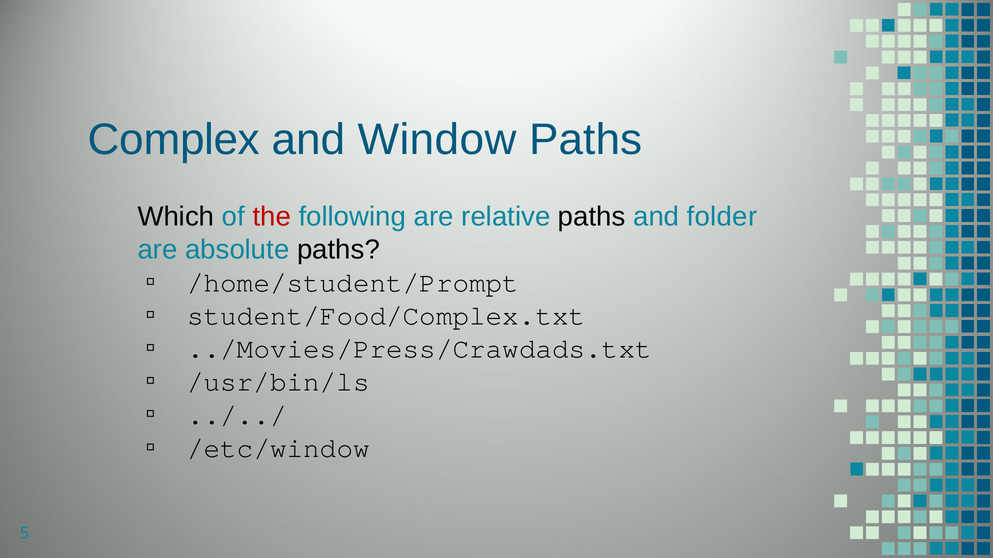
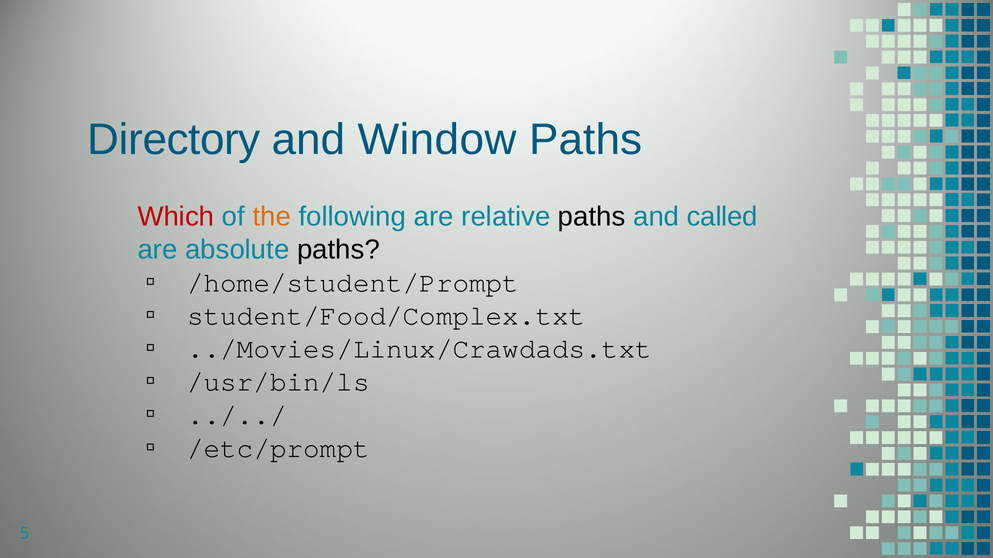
Complex: Complex -> Directory
Which colour: black -> red
the colour: red -> orange
folder: folder -> called
../Movies/Press/Crawdads.txt: ../Movies/Press/Crawdads.txt -> ../Movies/Linux/Crawdads.txt
/etc/window: /etc/window -> /etc/prompt
